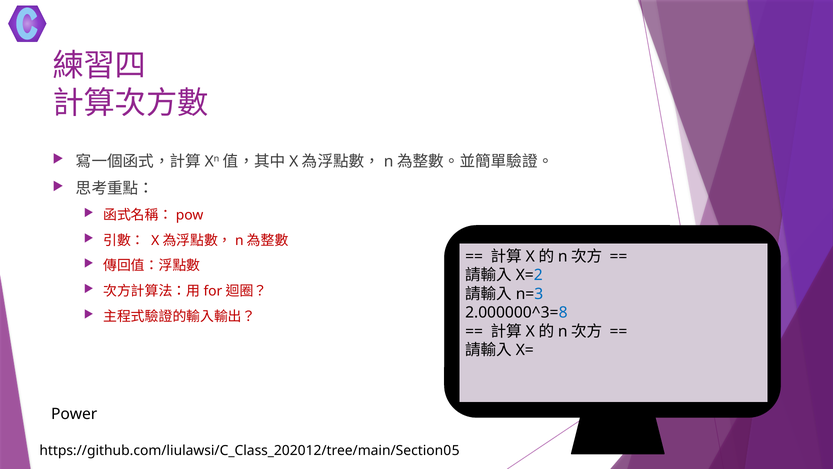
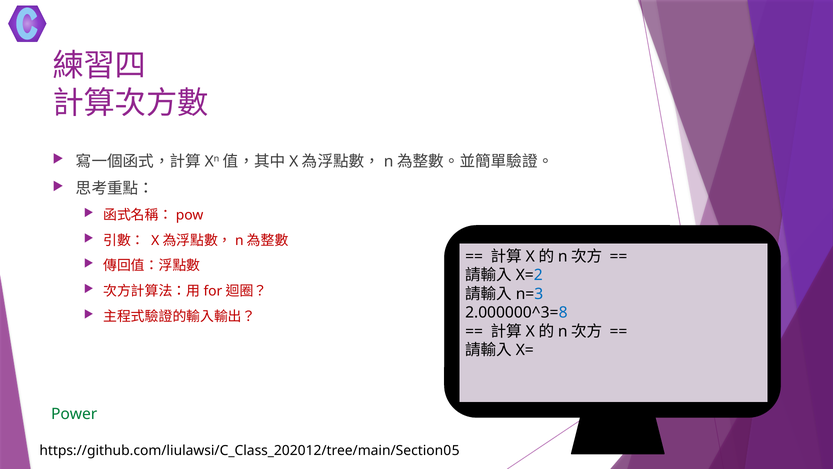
Power colour: black -> green
